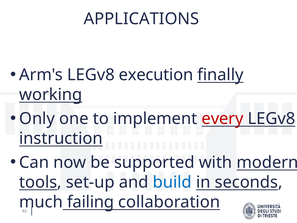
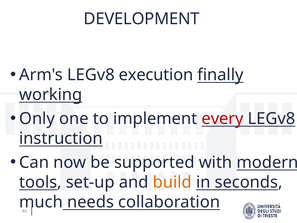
APPLICATIONS: APPLICATIONS -> DEVELOPMENT
build colour: blue -> orange
failing: failing -> needs
